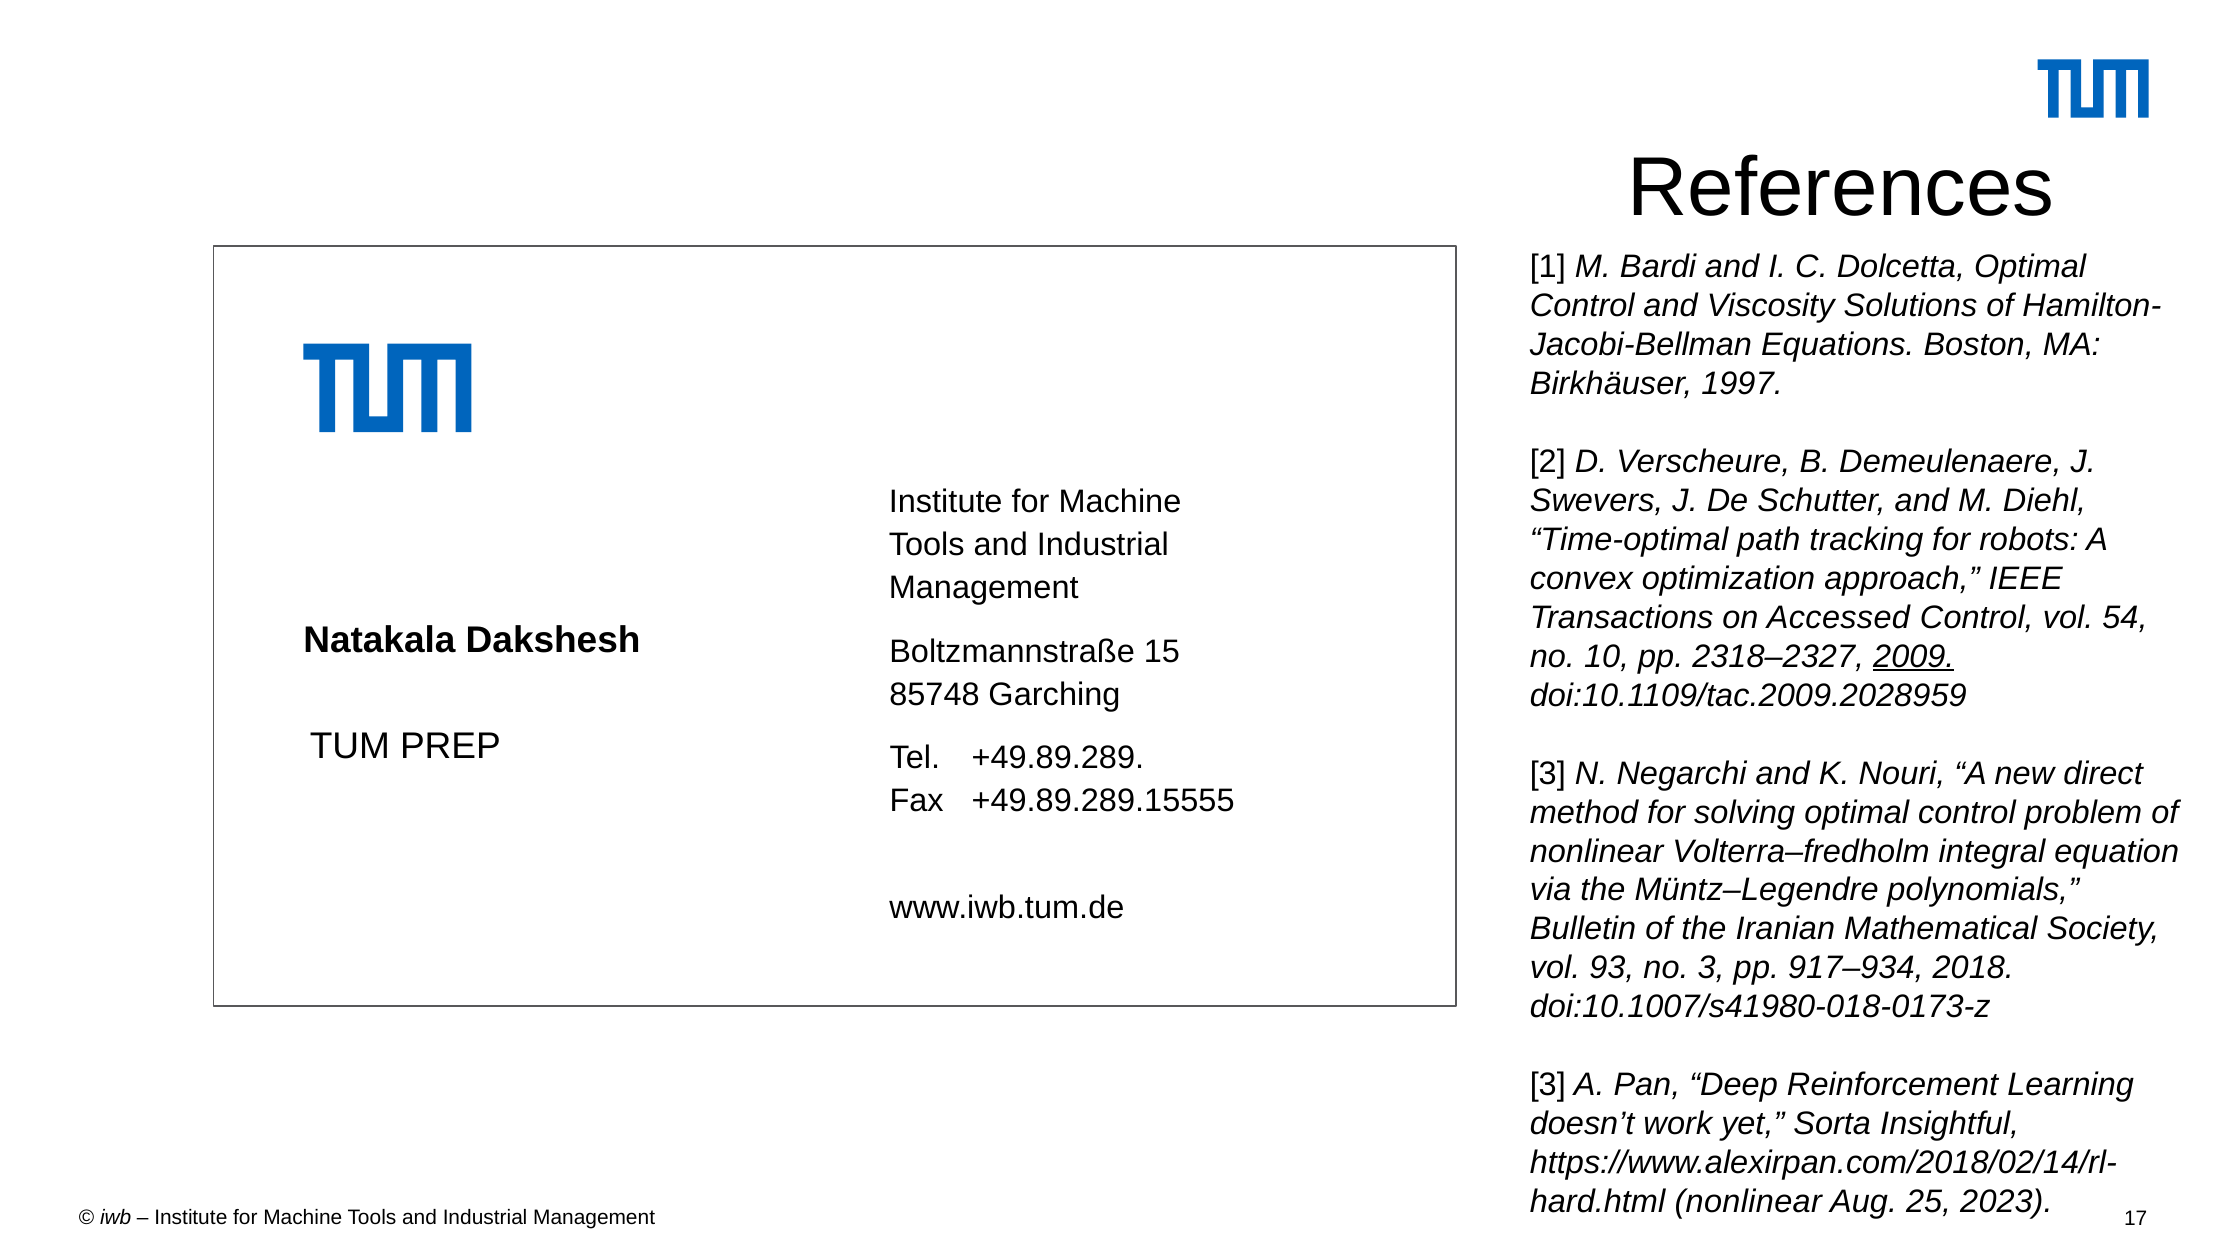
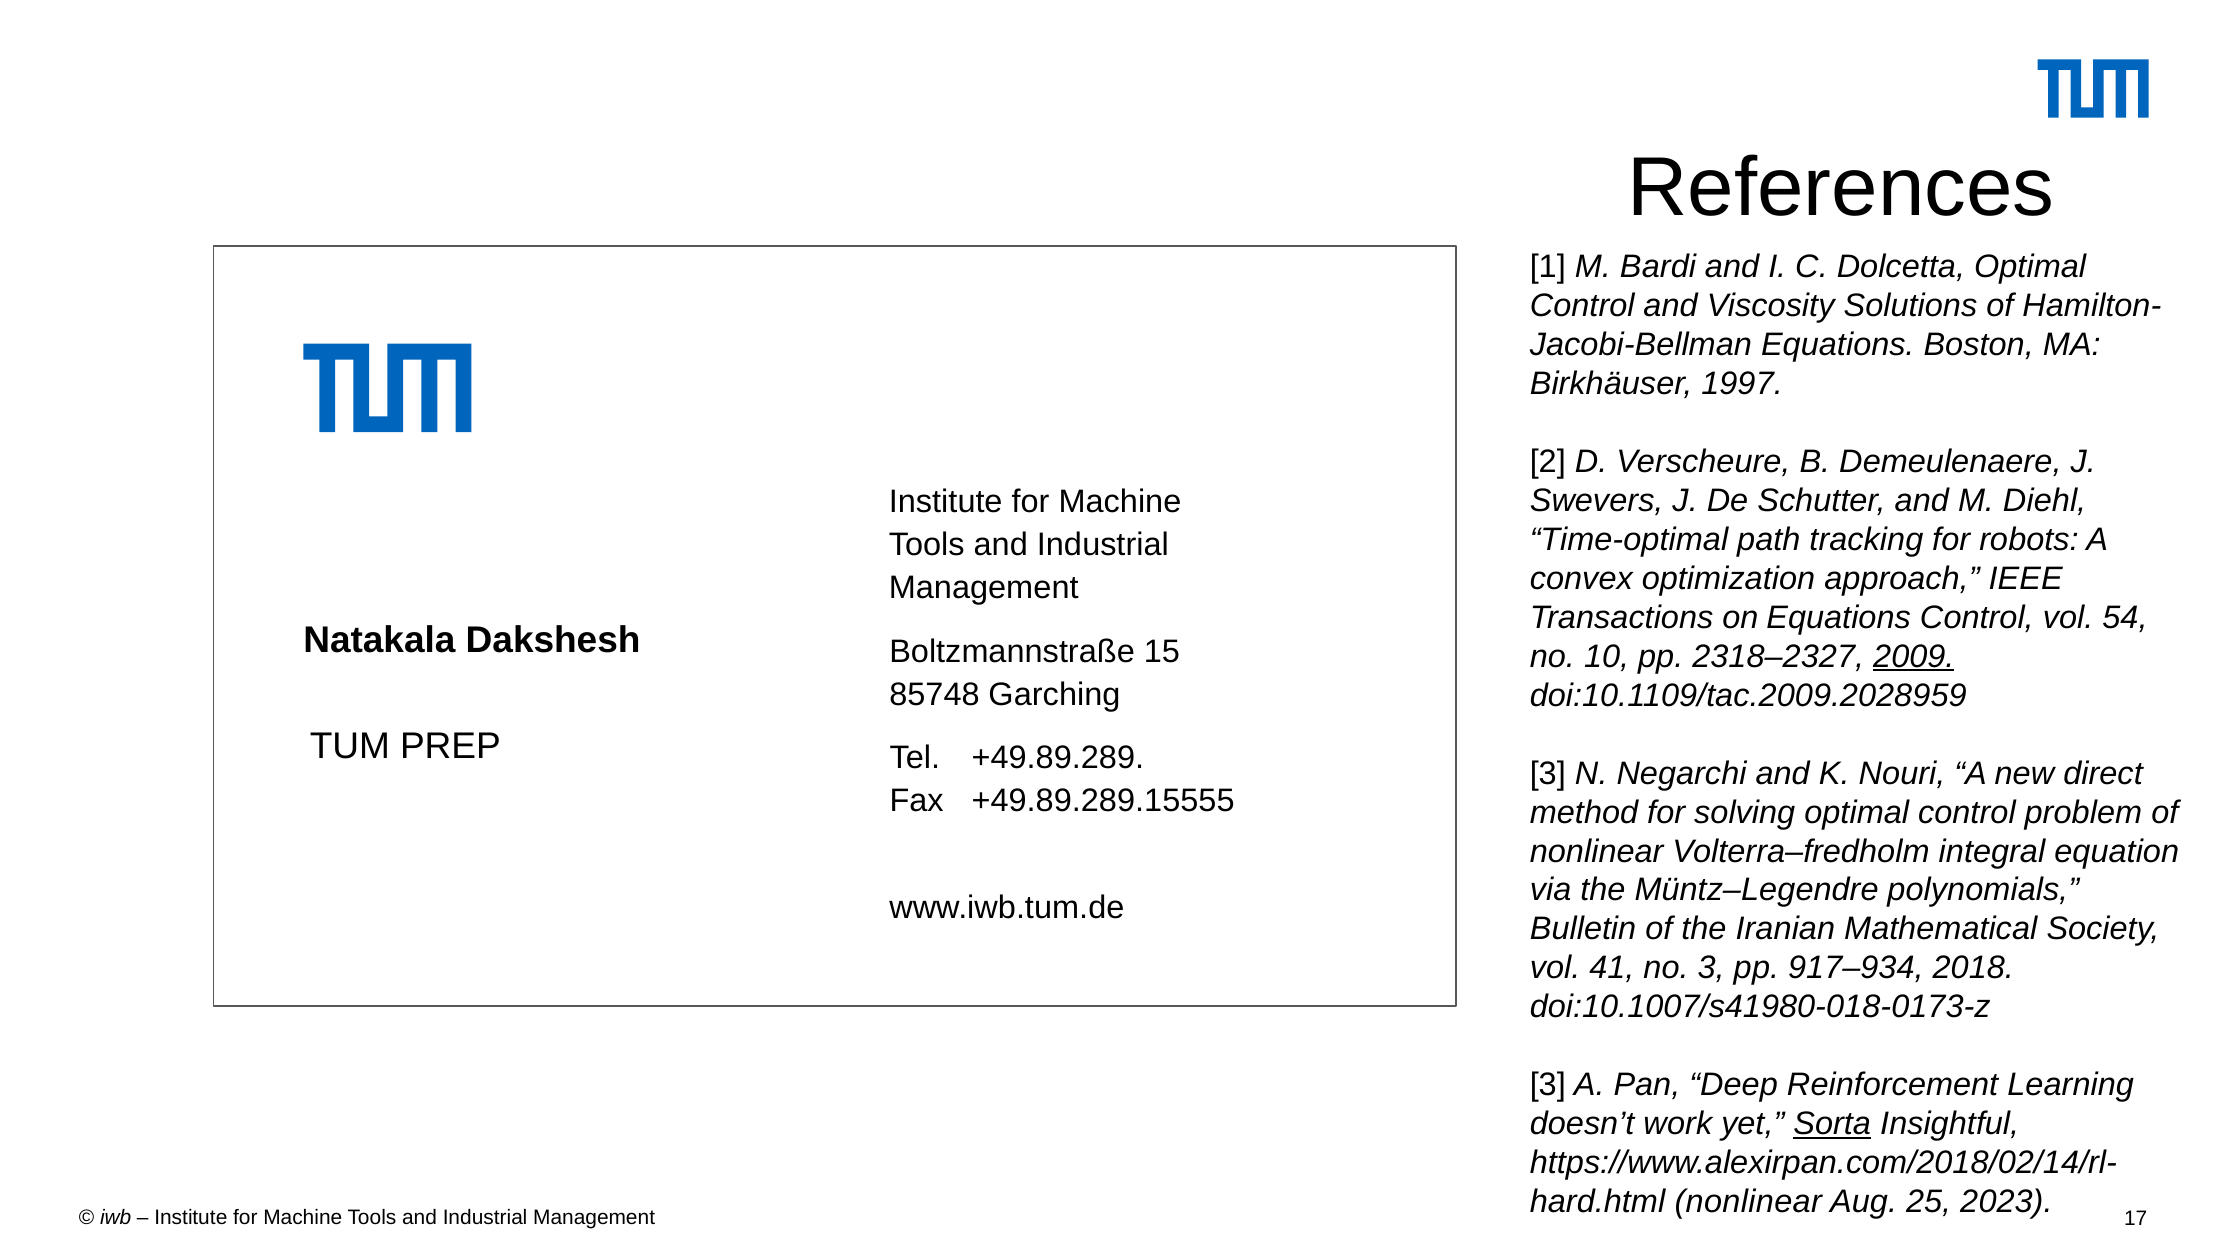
on Accessed: Accessed -> Equations
93: 93 -> 41
Sorta underline: none -> present
